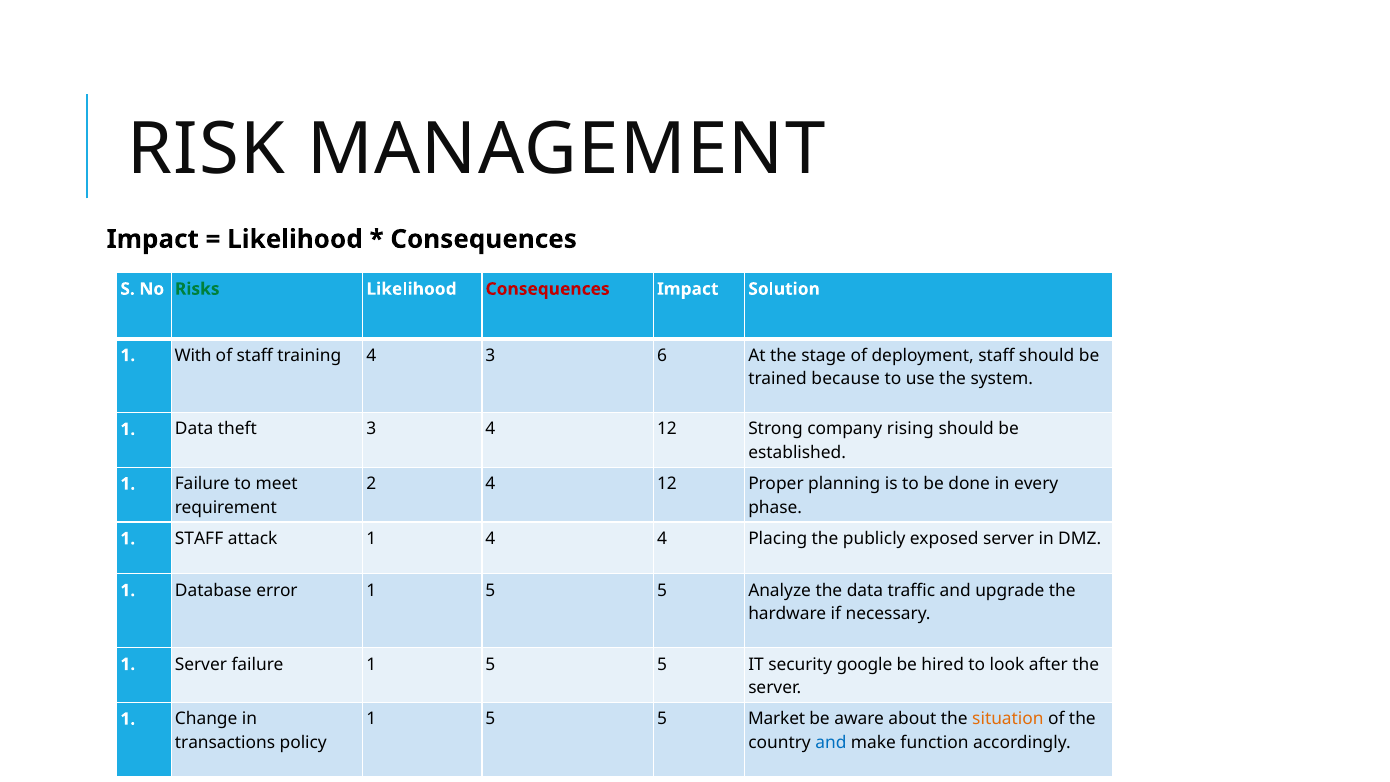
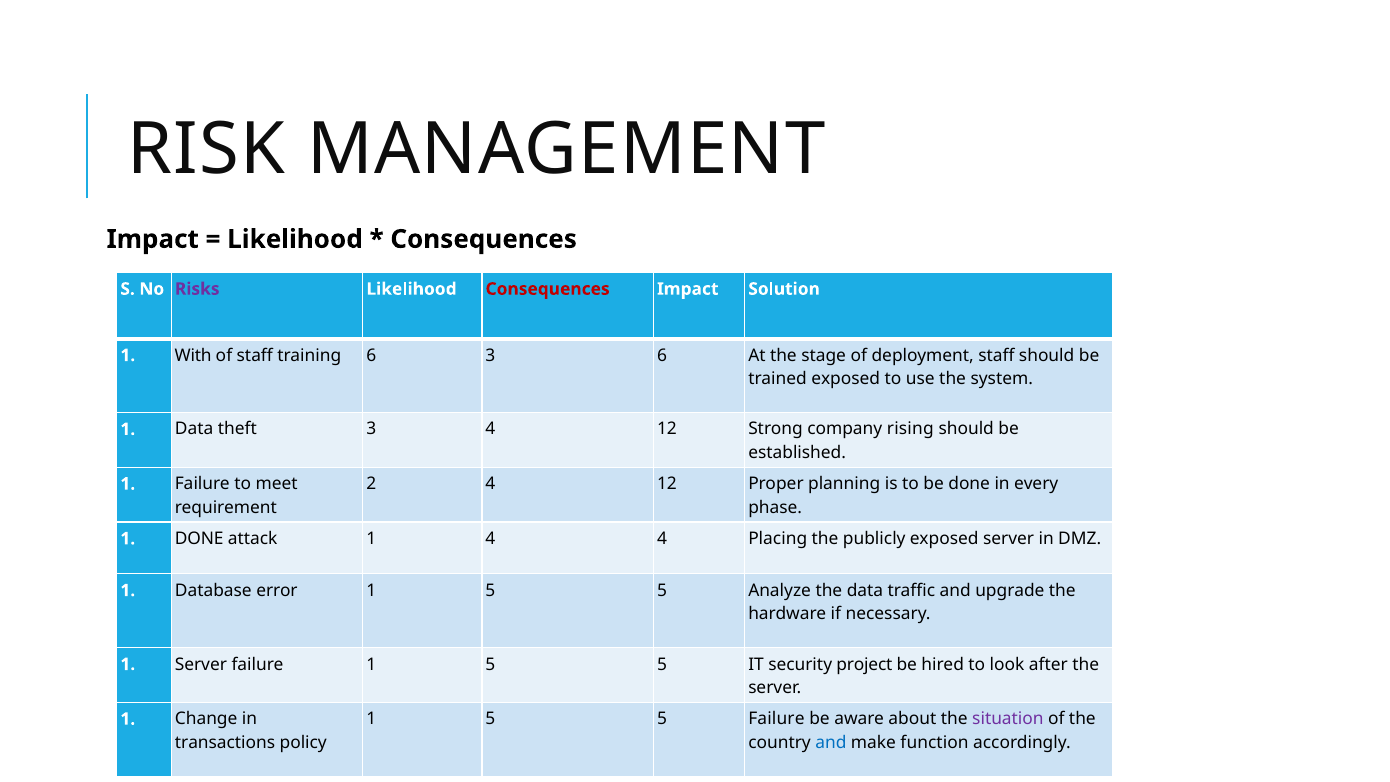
Risks colour: green -> purple
training 4: 4 -> 6
trained because: because -> exposed
1 STAFF: STAFF -> DONE
google: google -> project
5 Market: Market -> Failure
situation colour: orange -> purple
